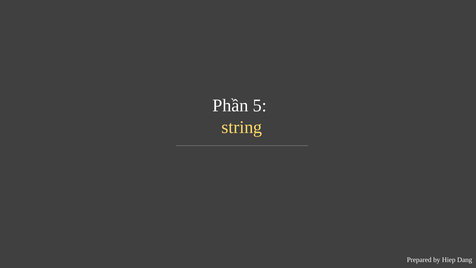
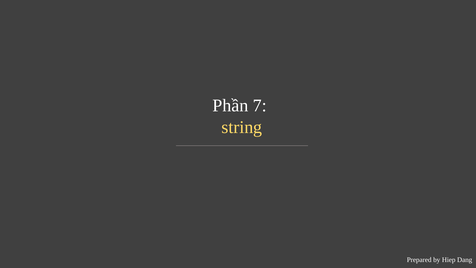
5: 5 -> 7
